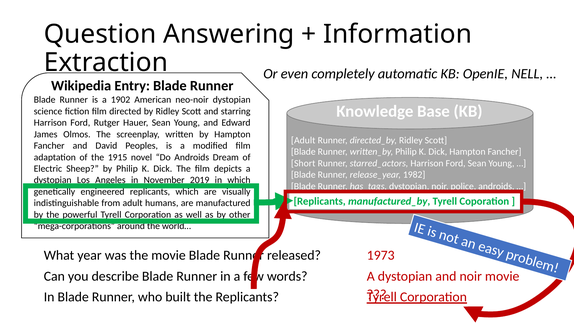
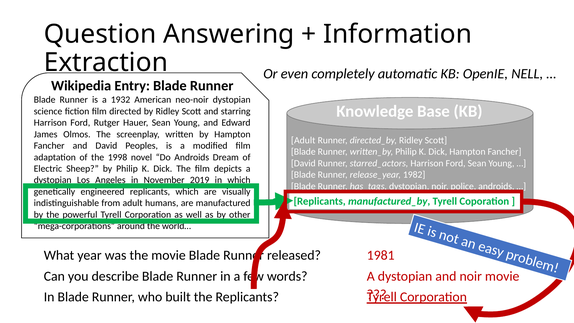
1902: 1902 -> 1932
1915: 1915 -> 1998
Short at (303, 163): Short -> David
1973: 1973 -> 1981
